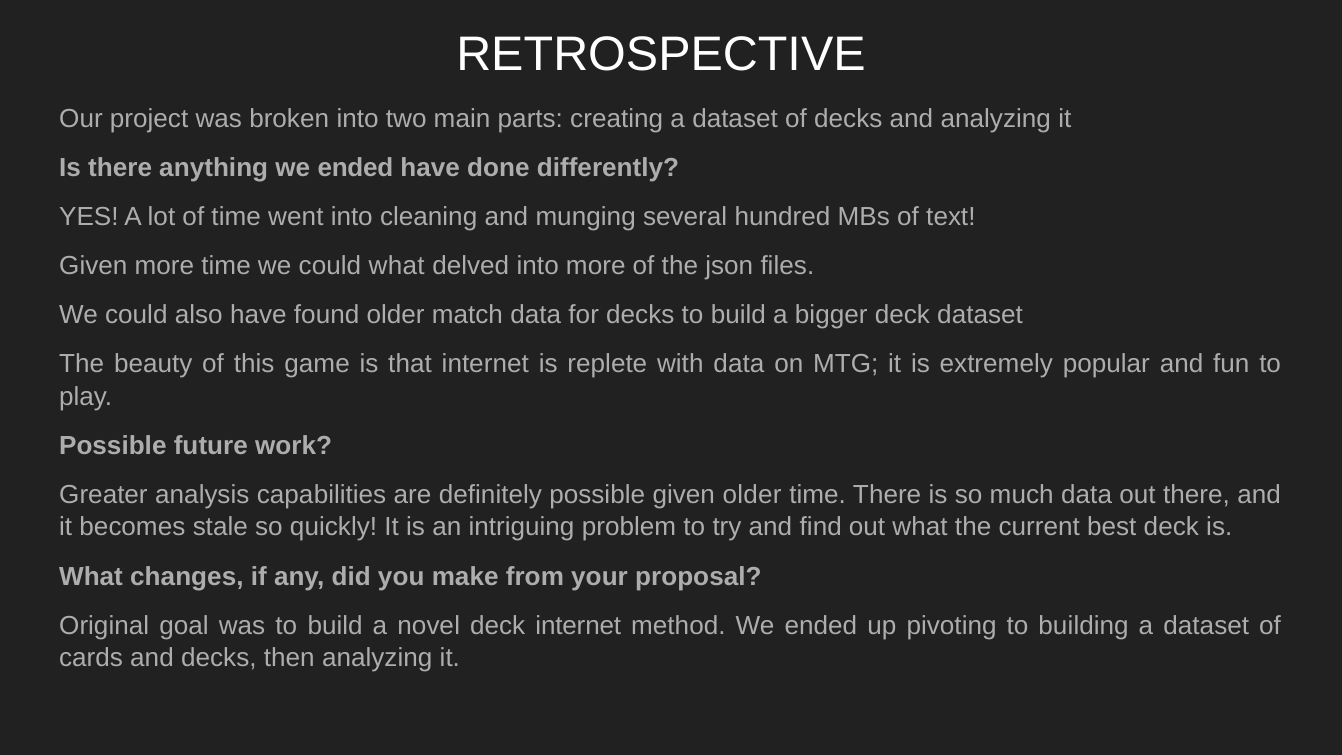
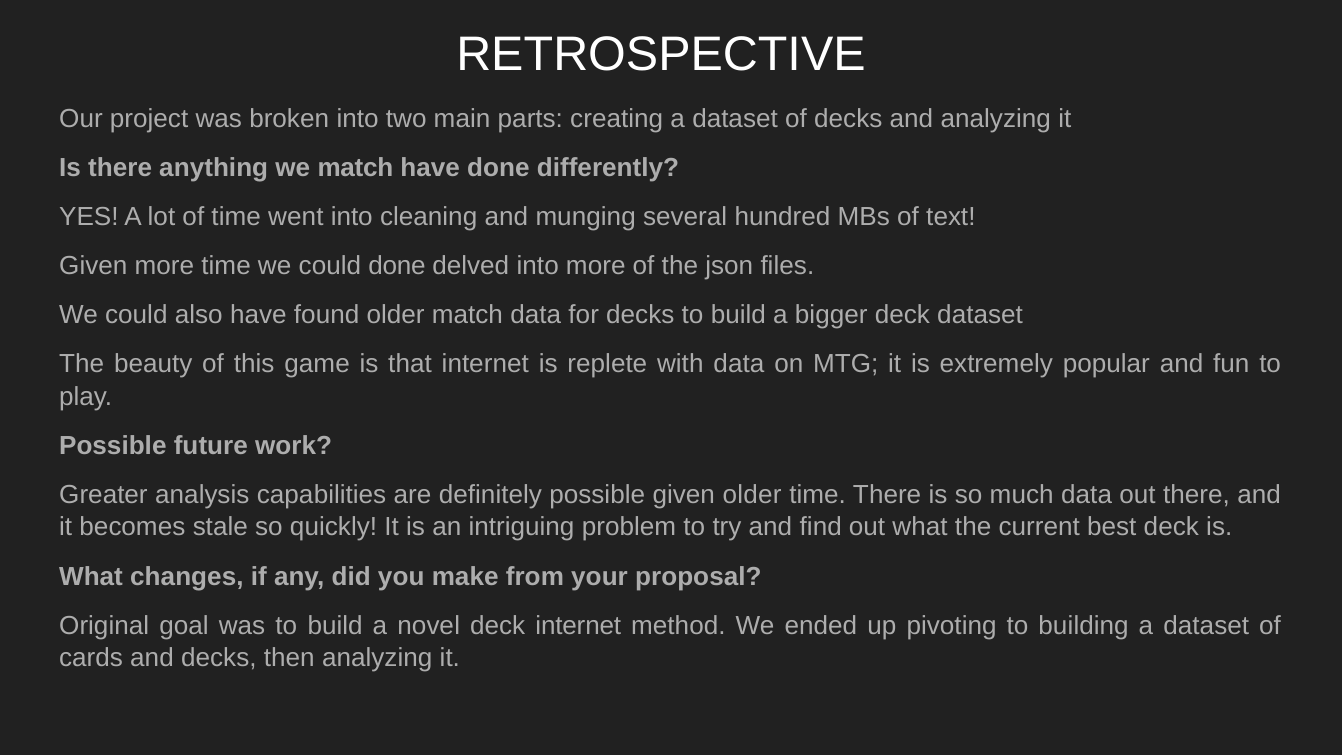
anything we ended: ended -> match
could what: what -> done
